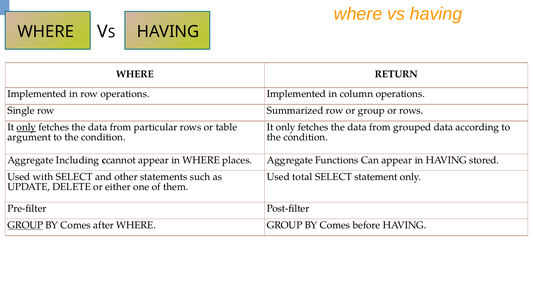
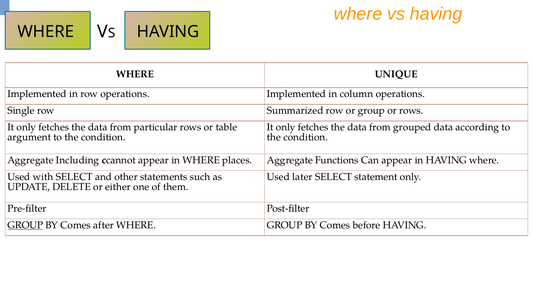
RETURN: RETURN -> UNIQUE
only at (26, 127) underline: present -> none
in HAVING stored: stored -> where
total: total -> later
